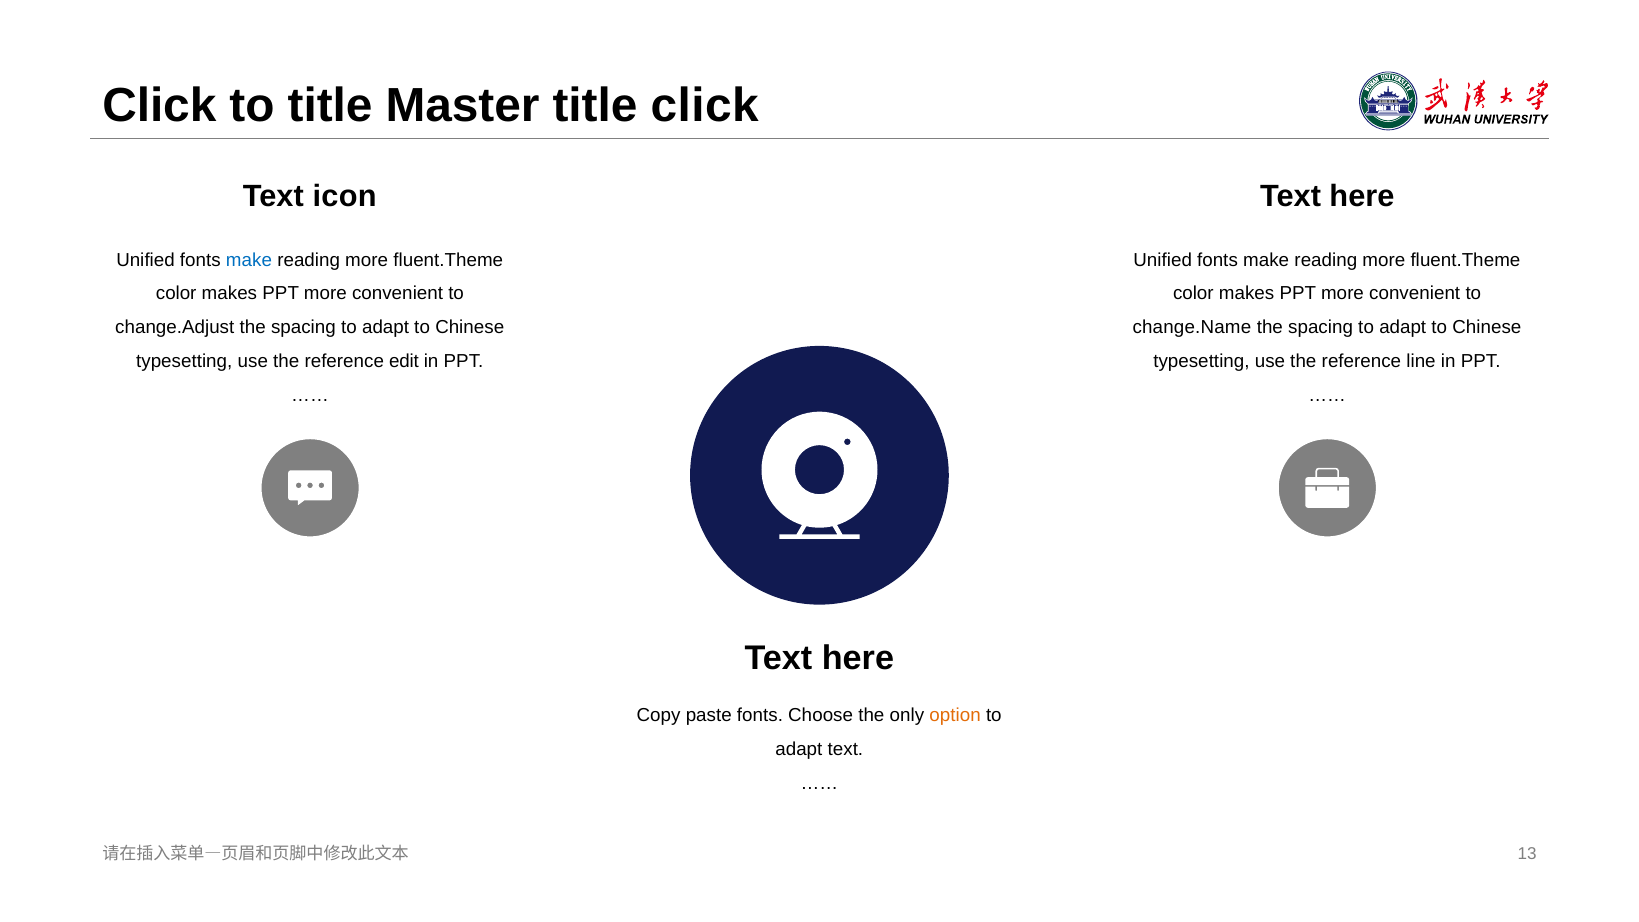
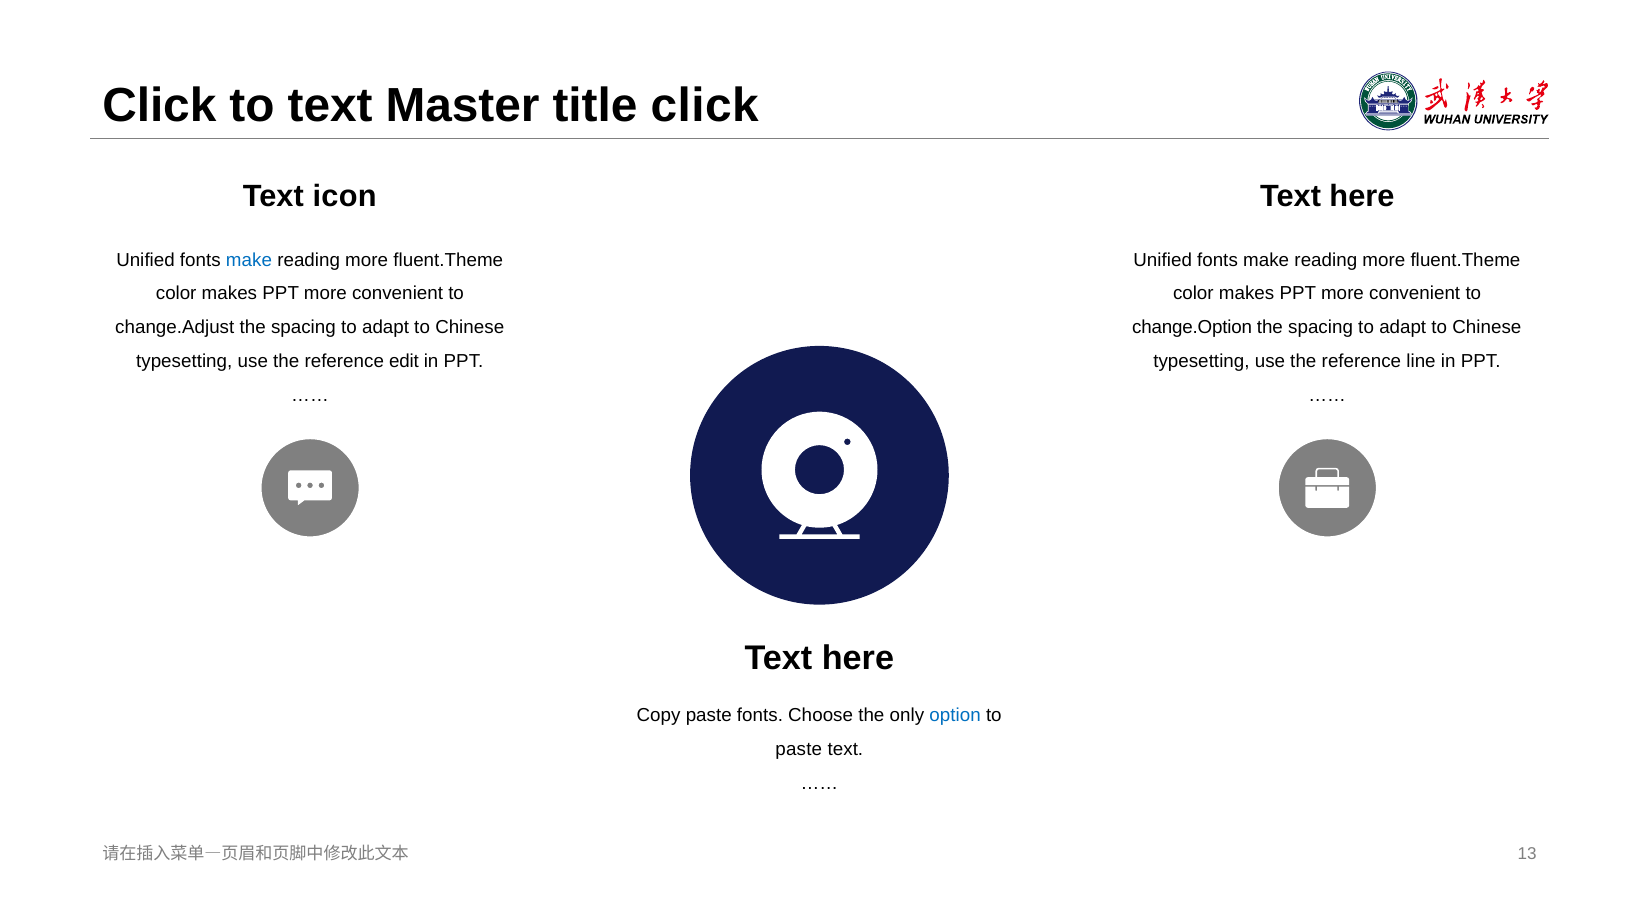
to title: title -> text
change.Name: change.Name -> change.Option
option colour: orange -> blue
adapt at (799, 749): adapt -> paste
